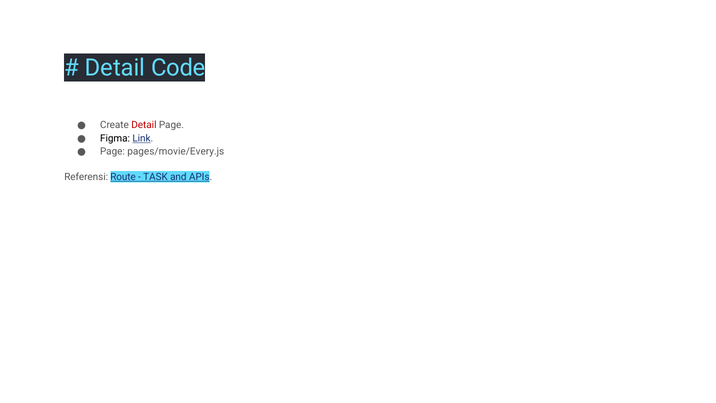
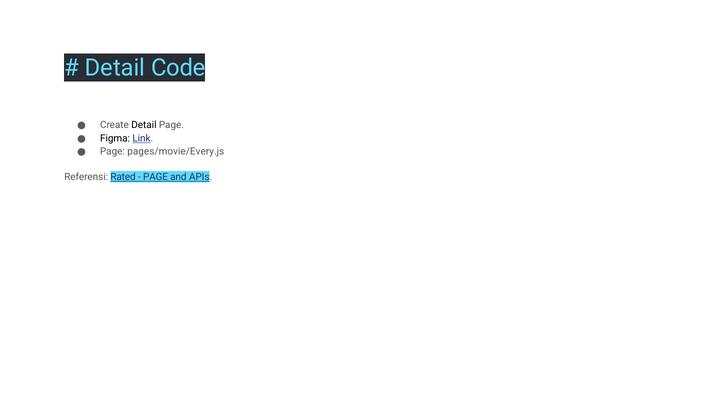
Detail at (144, 125) colour: red -> black
Route: Route -> Rated
TASK at (156, 177): TASK -> PAGE
